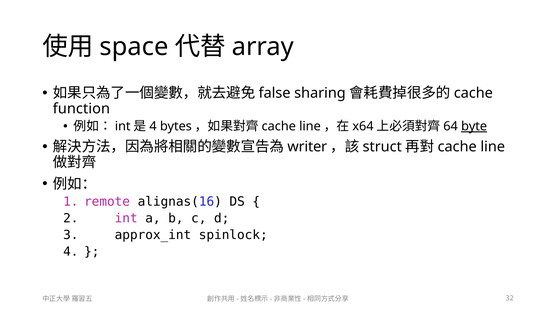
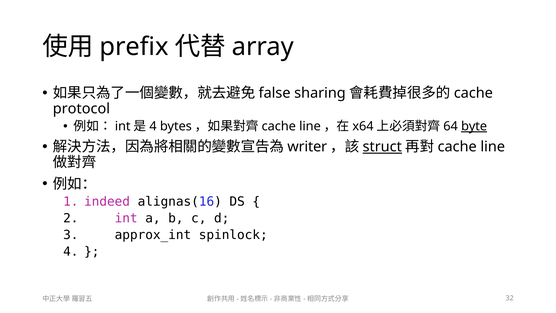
space: space -> prefix
function: function -> protocol
struct underline: none -> present
remote: remote -> indeed
